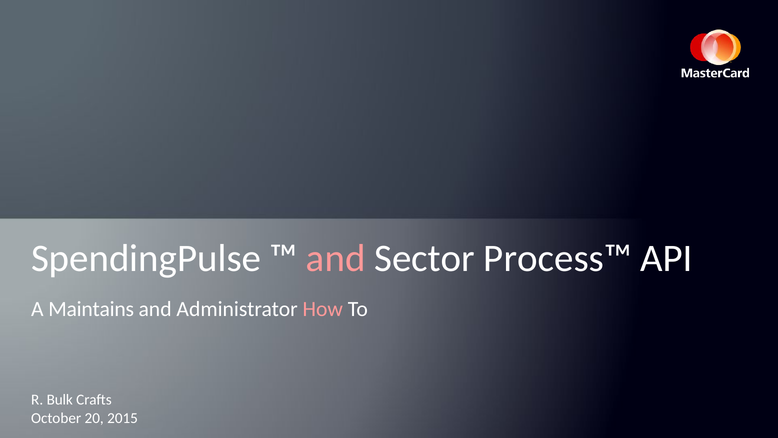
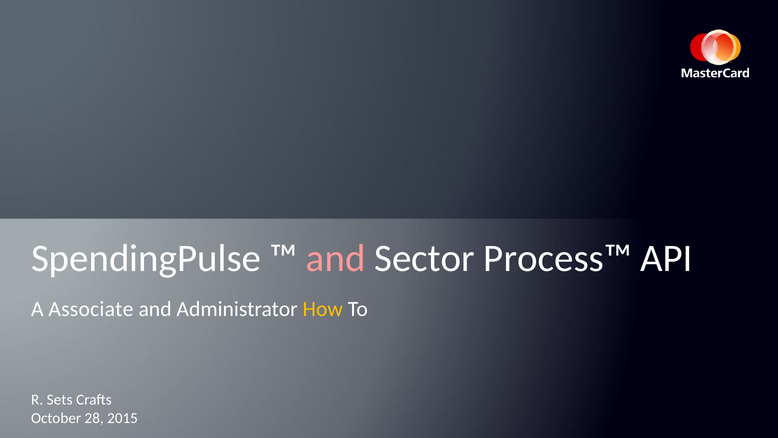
Maintains: Maintains -> Associate
How colour: pink -> yellow
Bulk: Bulk -> Sets
20: 20 -> 28
